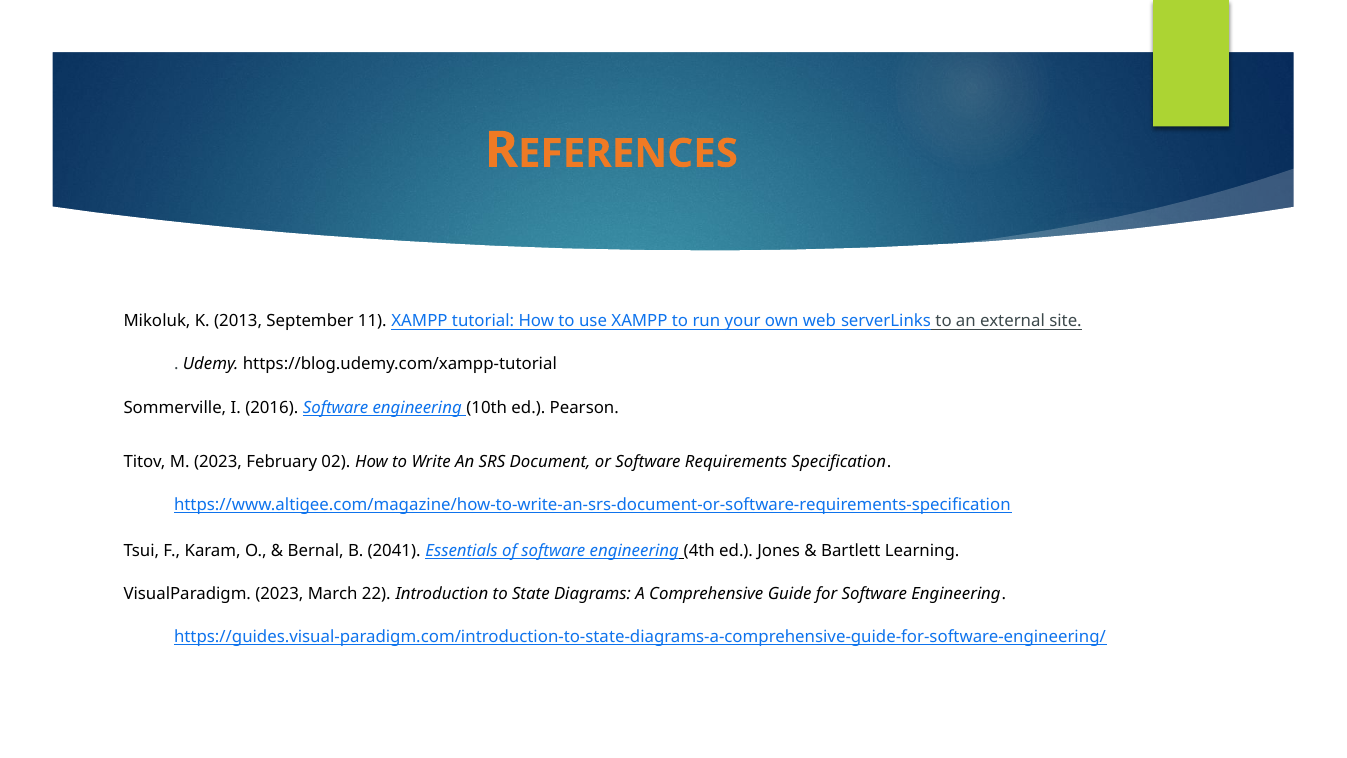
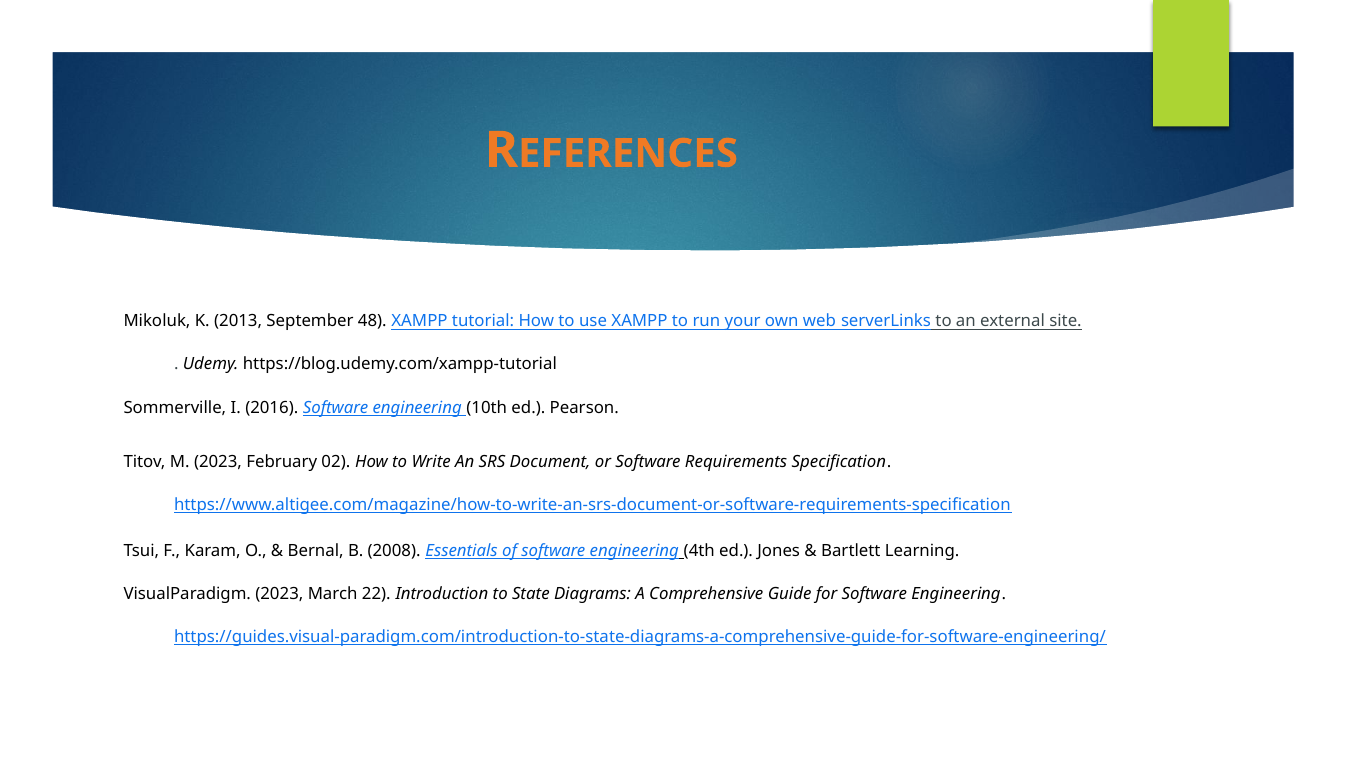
11: 11 -> 48
2041: 2041 -> 2008
